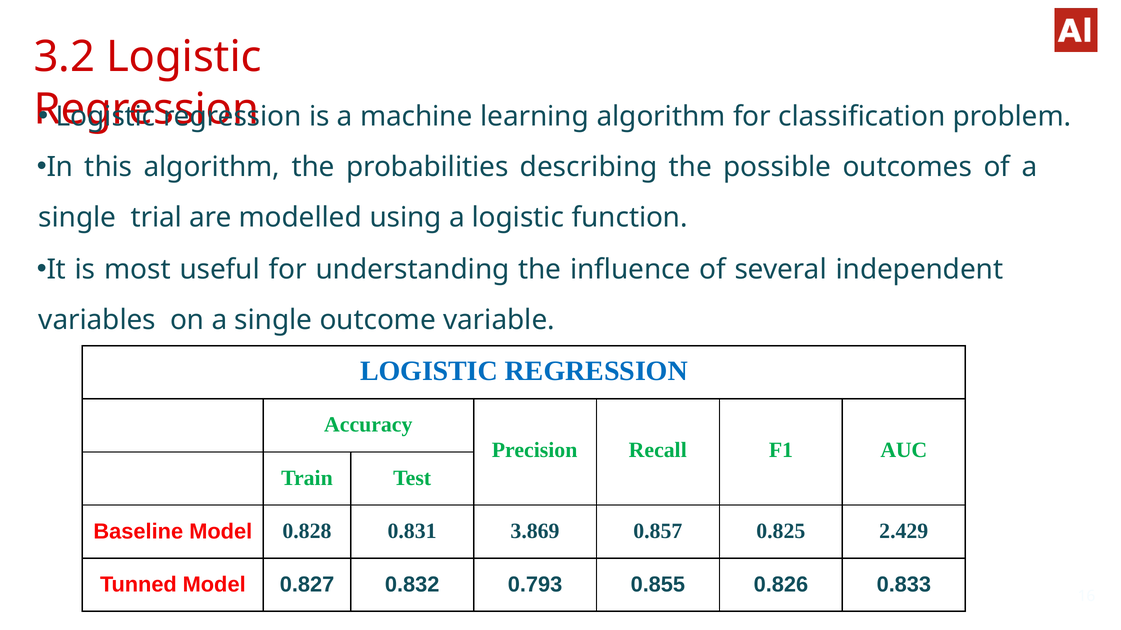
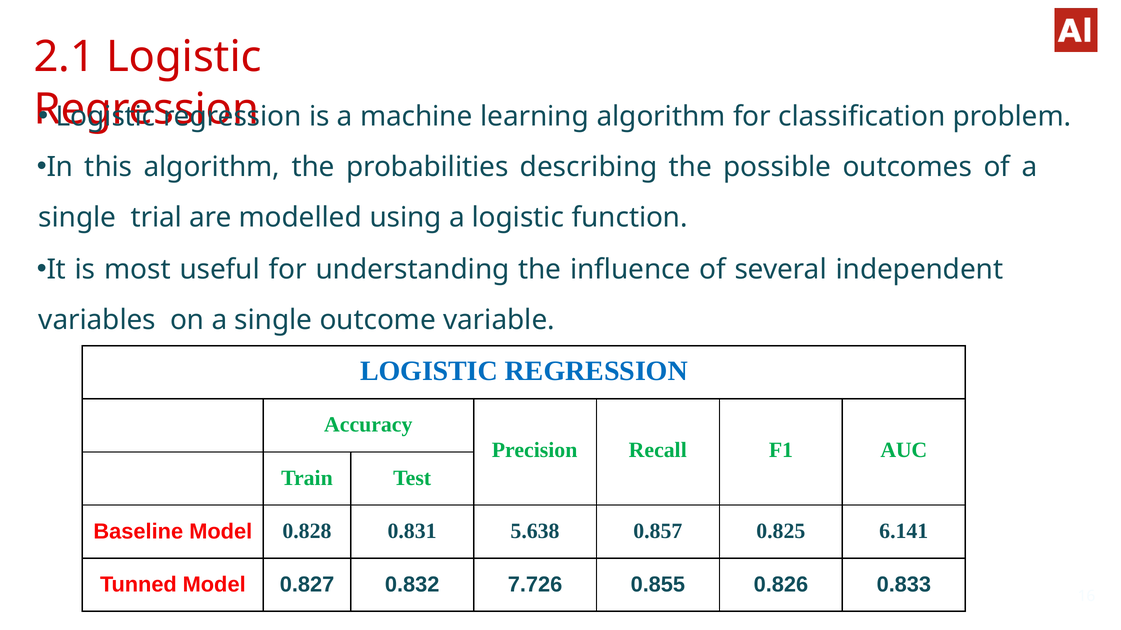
3.2: 3.2 -> 2.1
3.869: 3.869 -> 5.638
2.429: 2.429 -> 6.141
0.793: 0.793 -> 7.726
